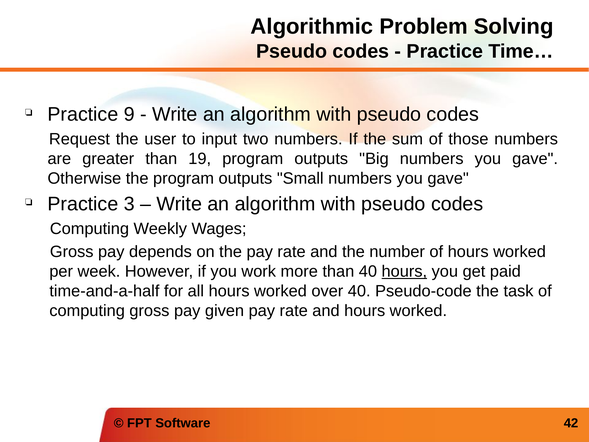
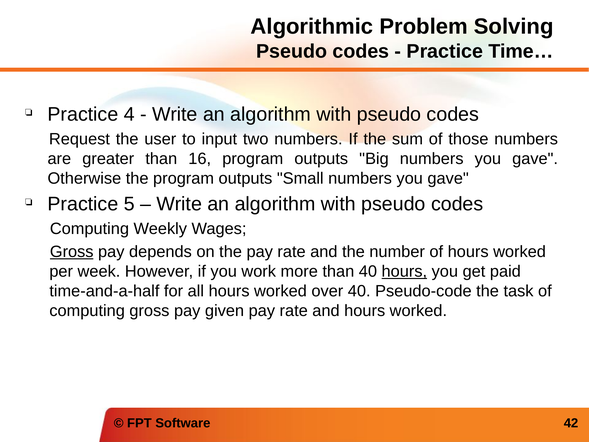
9: 9 -> 4
19: 19 -> 16
3: 3 -> 5
Gross at (72, 252) underline: none -> present
